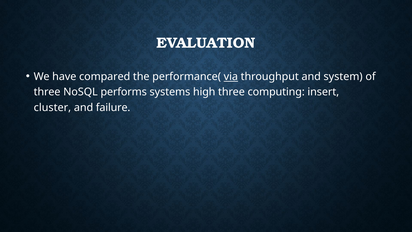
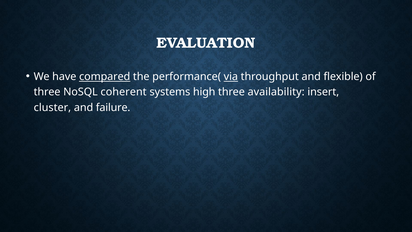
compared underline: none -> present
system: system -> flexible
performs: performs -> coherent
computing: computing -> availability
